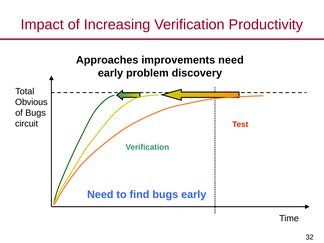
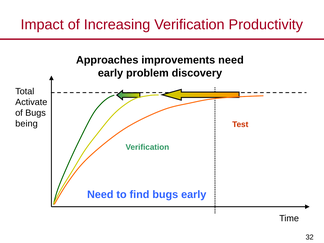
Obvious: Obvious -> Activate
circuit: circuit -> being
